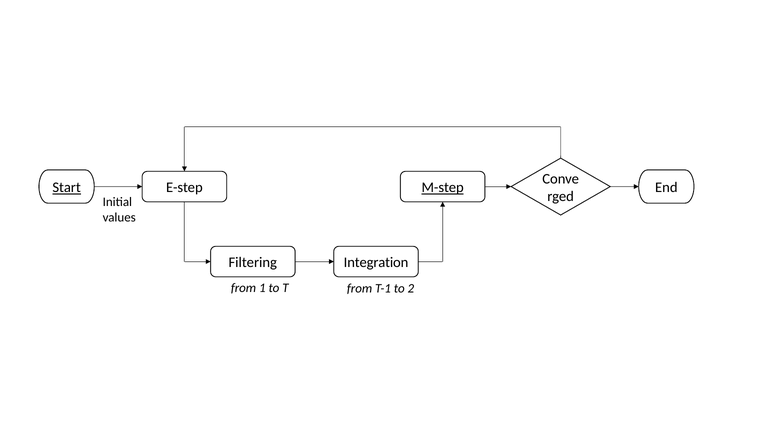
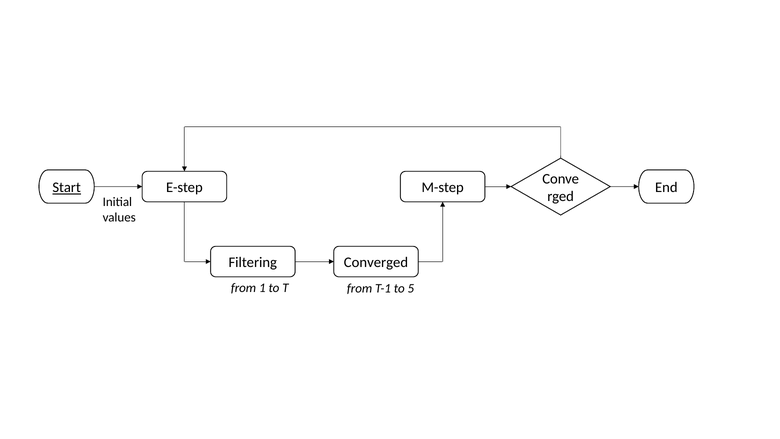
M-step underline: present -> none
Integration: Integration -> Converged
2: 2 -> 5
